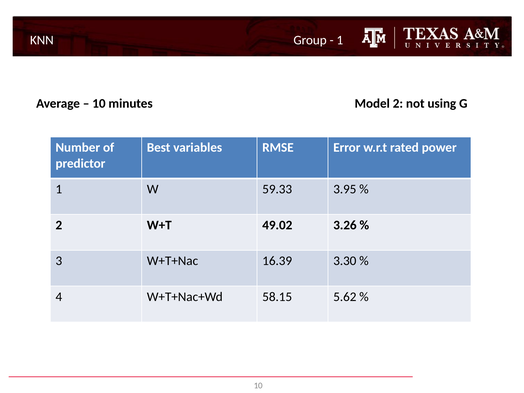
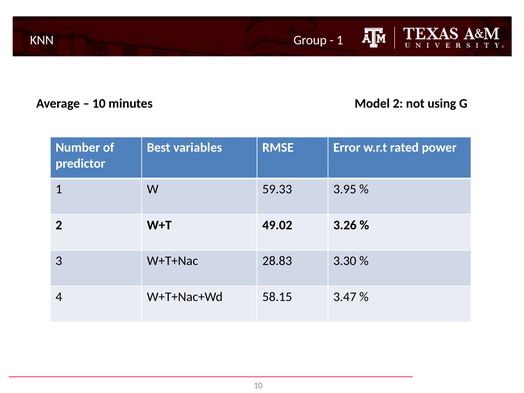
16.39: 16.39 -> 28.83
5.62: 5.62 -> 3.47
